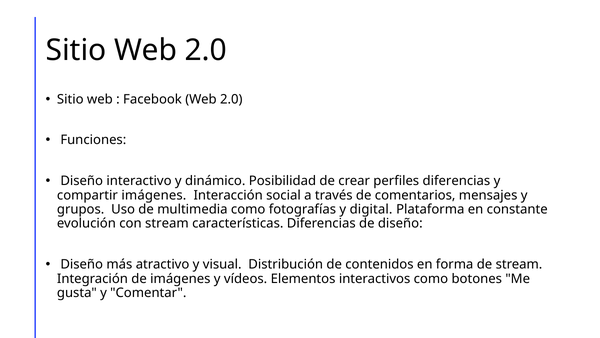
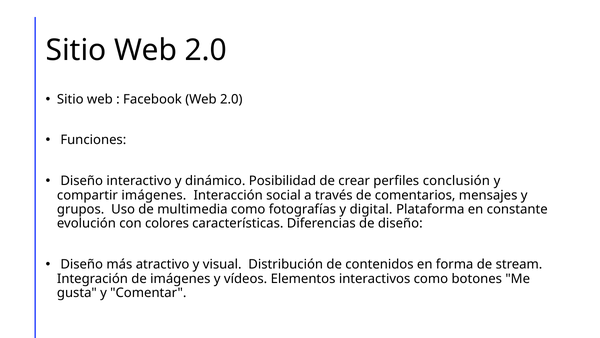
perfiles diferencias: diferencias -> conclusión
con stream: stream -> colores
